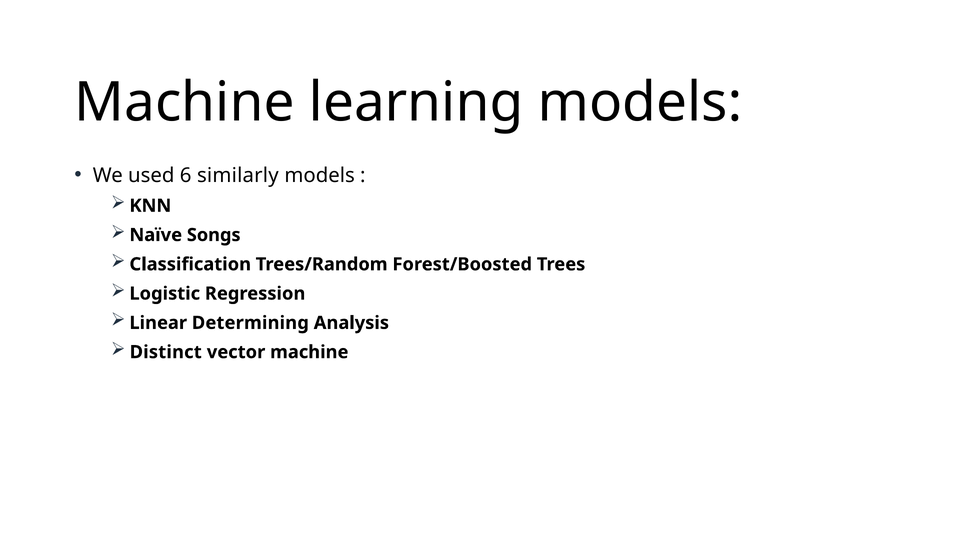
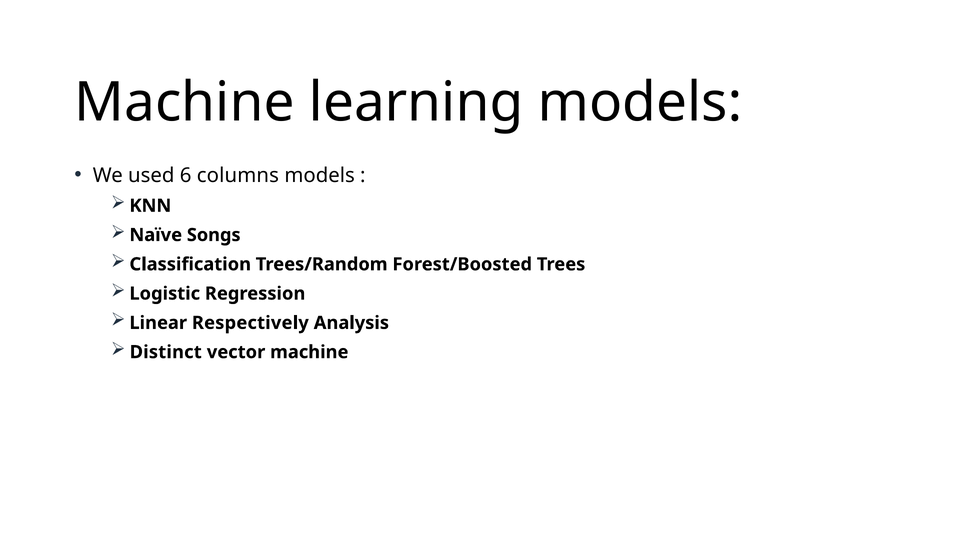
similarly: similarly -> columns
Determining: Determining -> Respectively
